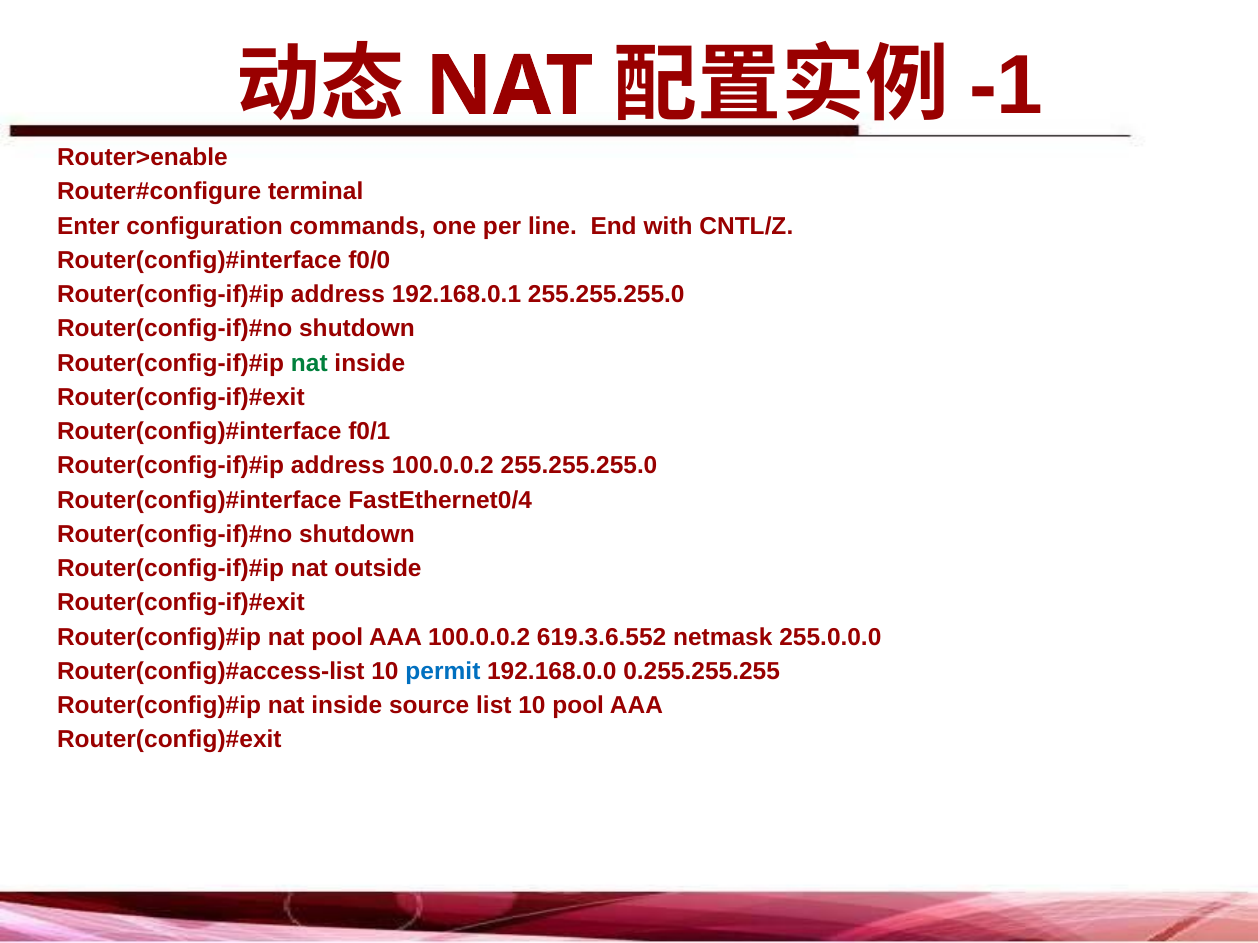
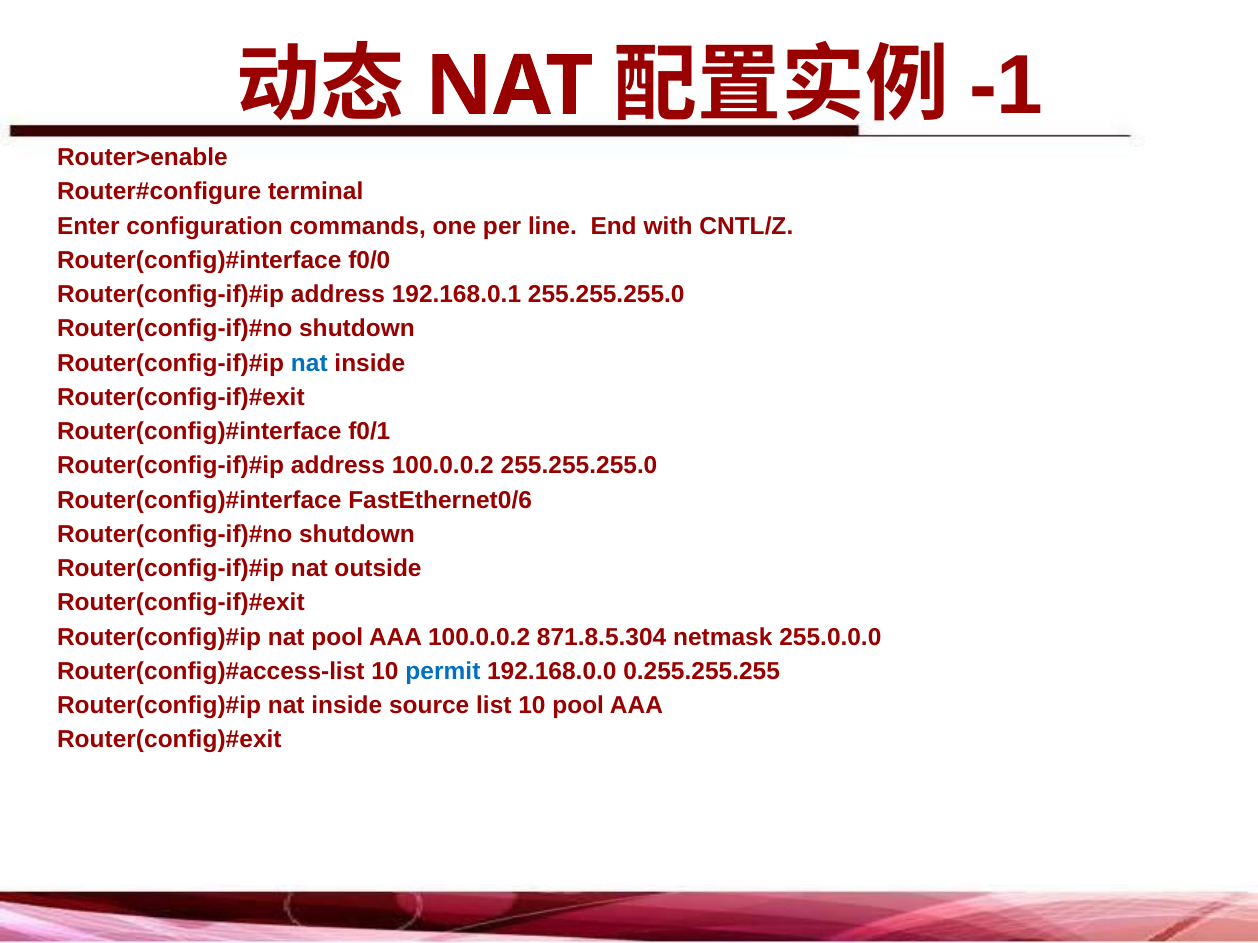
nat at (309, 363) colour: green -> blue
FastEthernet0/4: FastEthernet0/4 -> FastEthernet0/6
619.3.6.552: 619.3.6.552 -> 871.8.5.304
